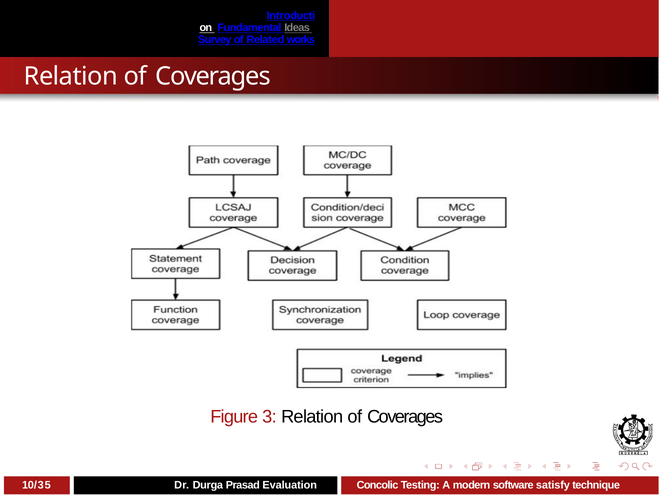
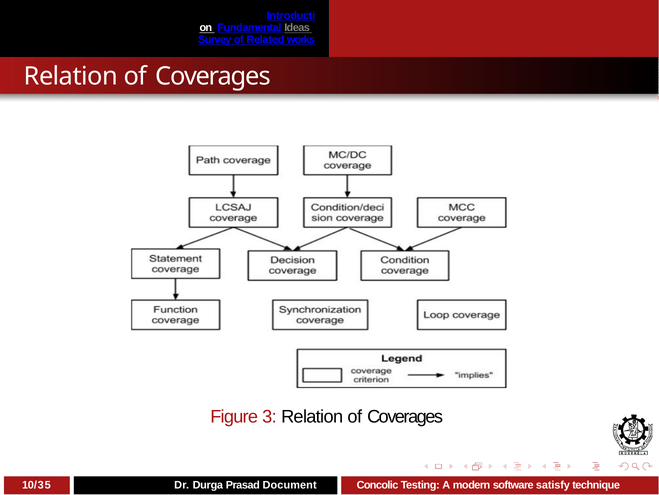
Evaluation: Evaluation -> Document
